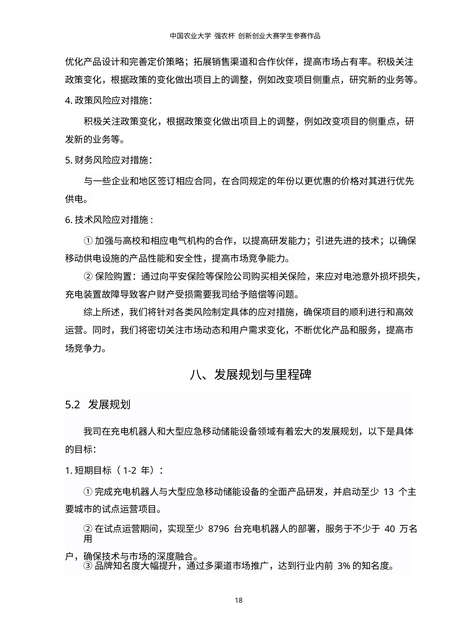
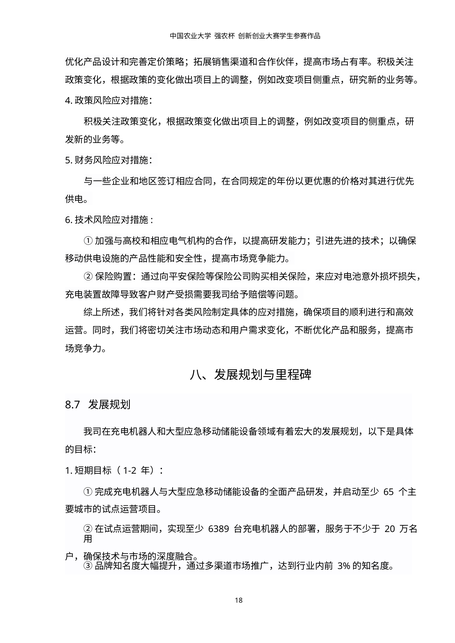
5.2: 5.2 -> 8.7
13: 13 -> 65
8796: 8796 -> 6389
40: 40 -> 20
